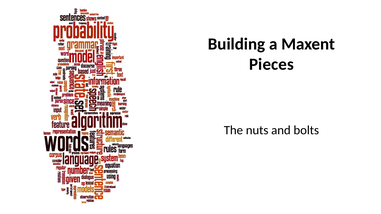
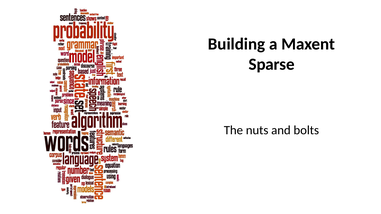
Pieces: Pieces -> Sparse
